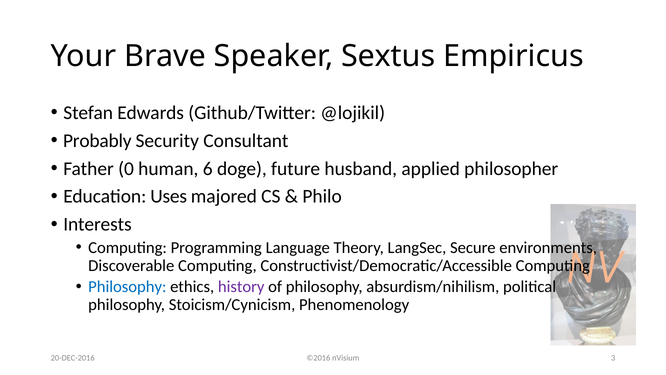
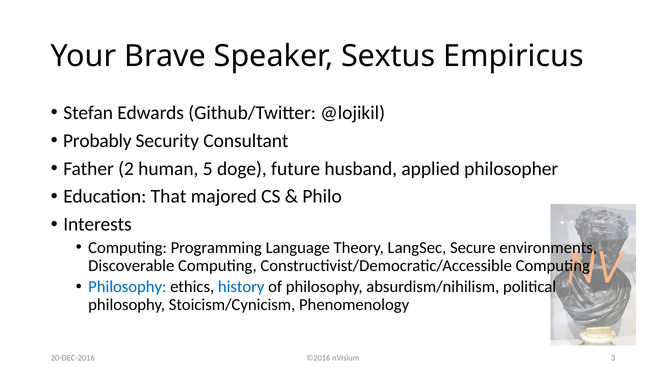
0: 0 -> 2
6: 6 -> 5
Uses: Uses -> That
history colour: purple -> blue
